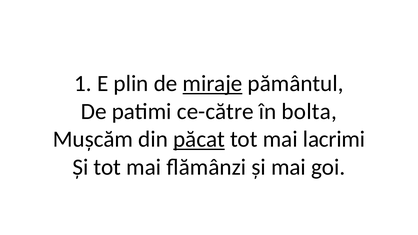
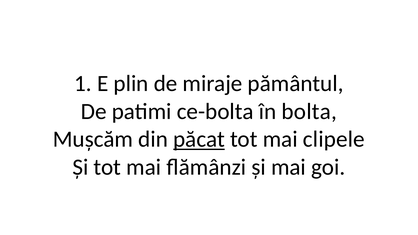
miraje underline: present -> none
ce-către: ce-către -> ce-bolta
lacrimi: lacrimi -> clipele
